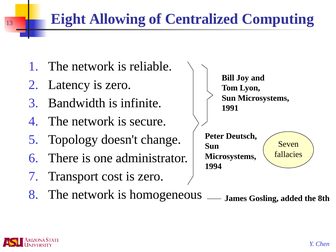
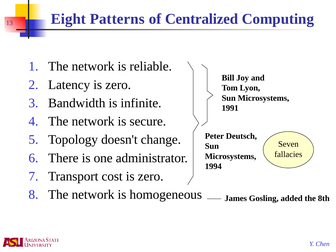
Allowing: Allowing -> Patterns
